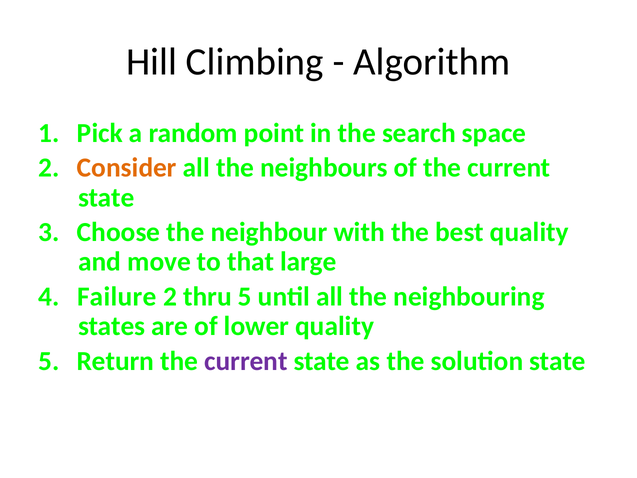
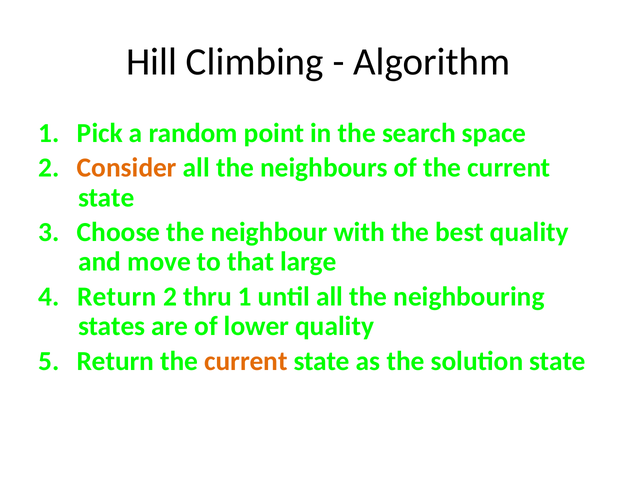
4 Failure: Failure -> Return
thru 5: 5 -> 1
current at (246, 361) colour: purple -> orange
